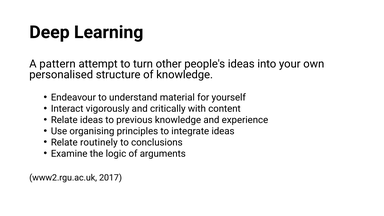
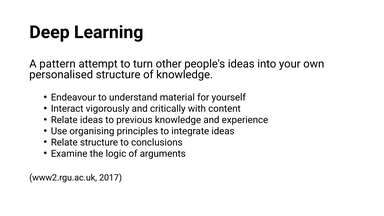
Relate routinely: routinely -> structure
